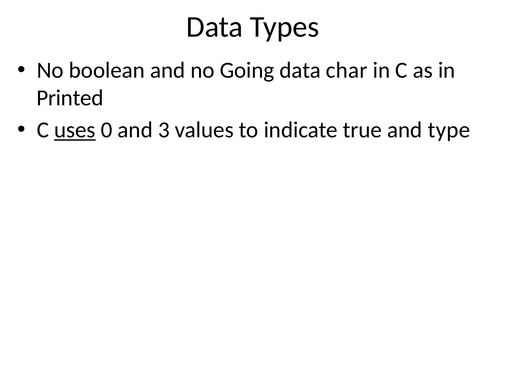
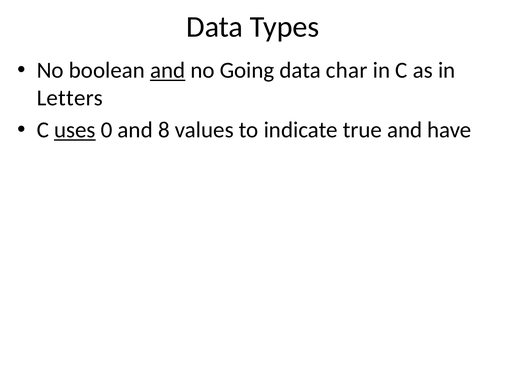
and at (168, 71) underline: none -> present
Printed: Printed -> Letters
3: 3 -> 8
type: type -> have
